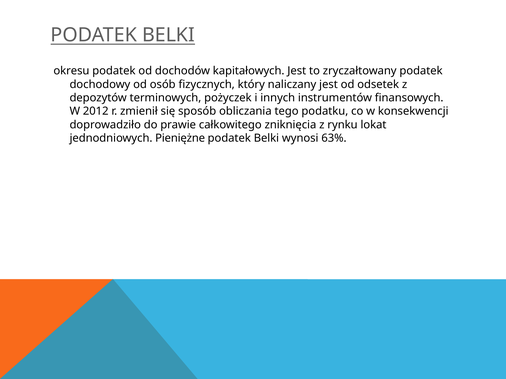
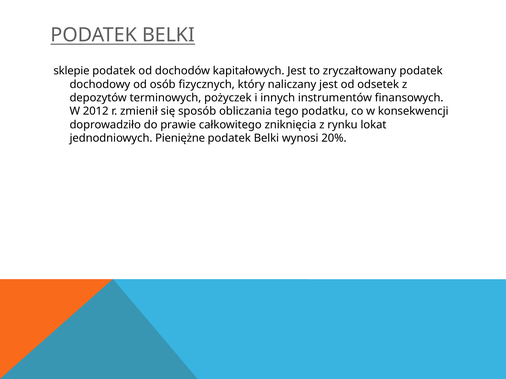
okresu: okresu -> sklepie
63%: 63% -> 20%
